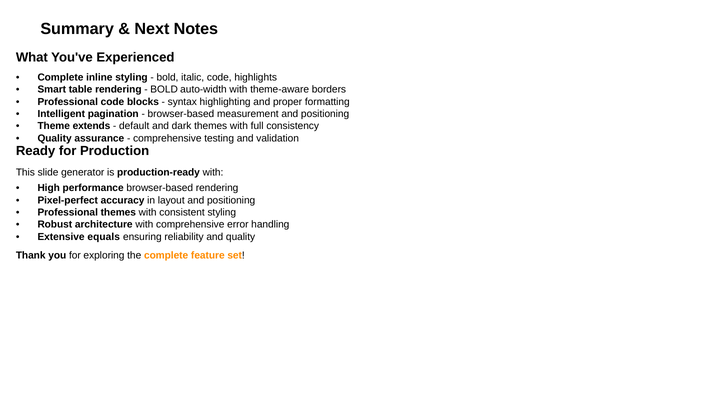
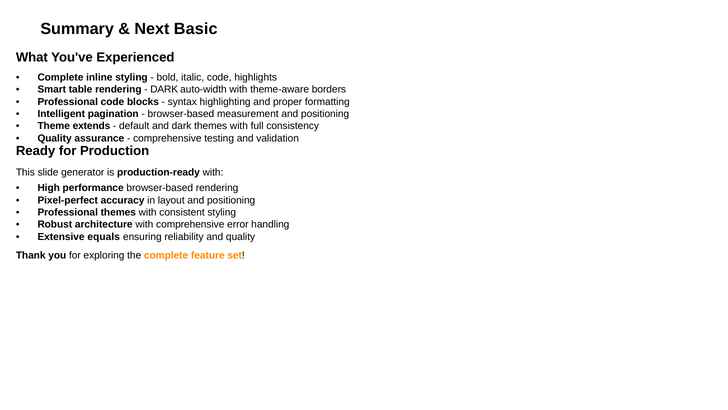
Notes: Notes -> Basic
BOLD at (164, 89): BOLD -> DARK
